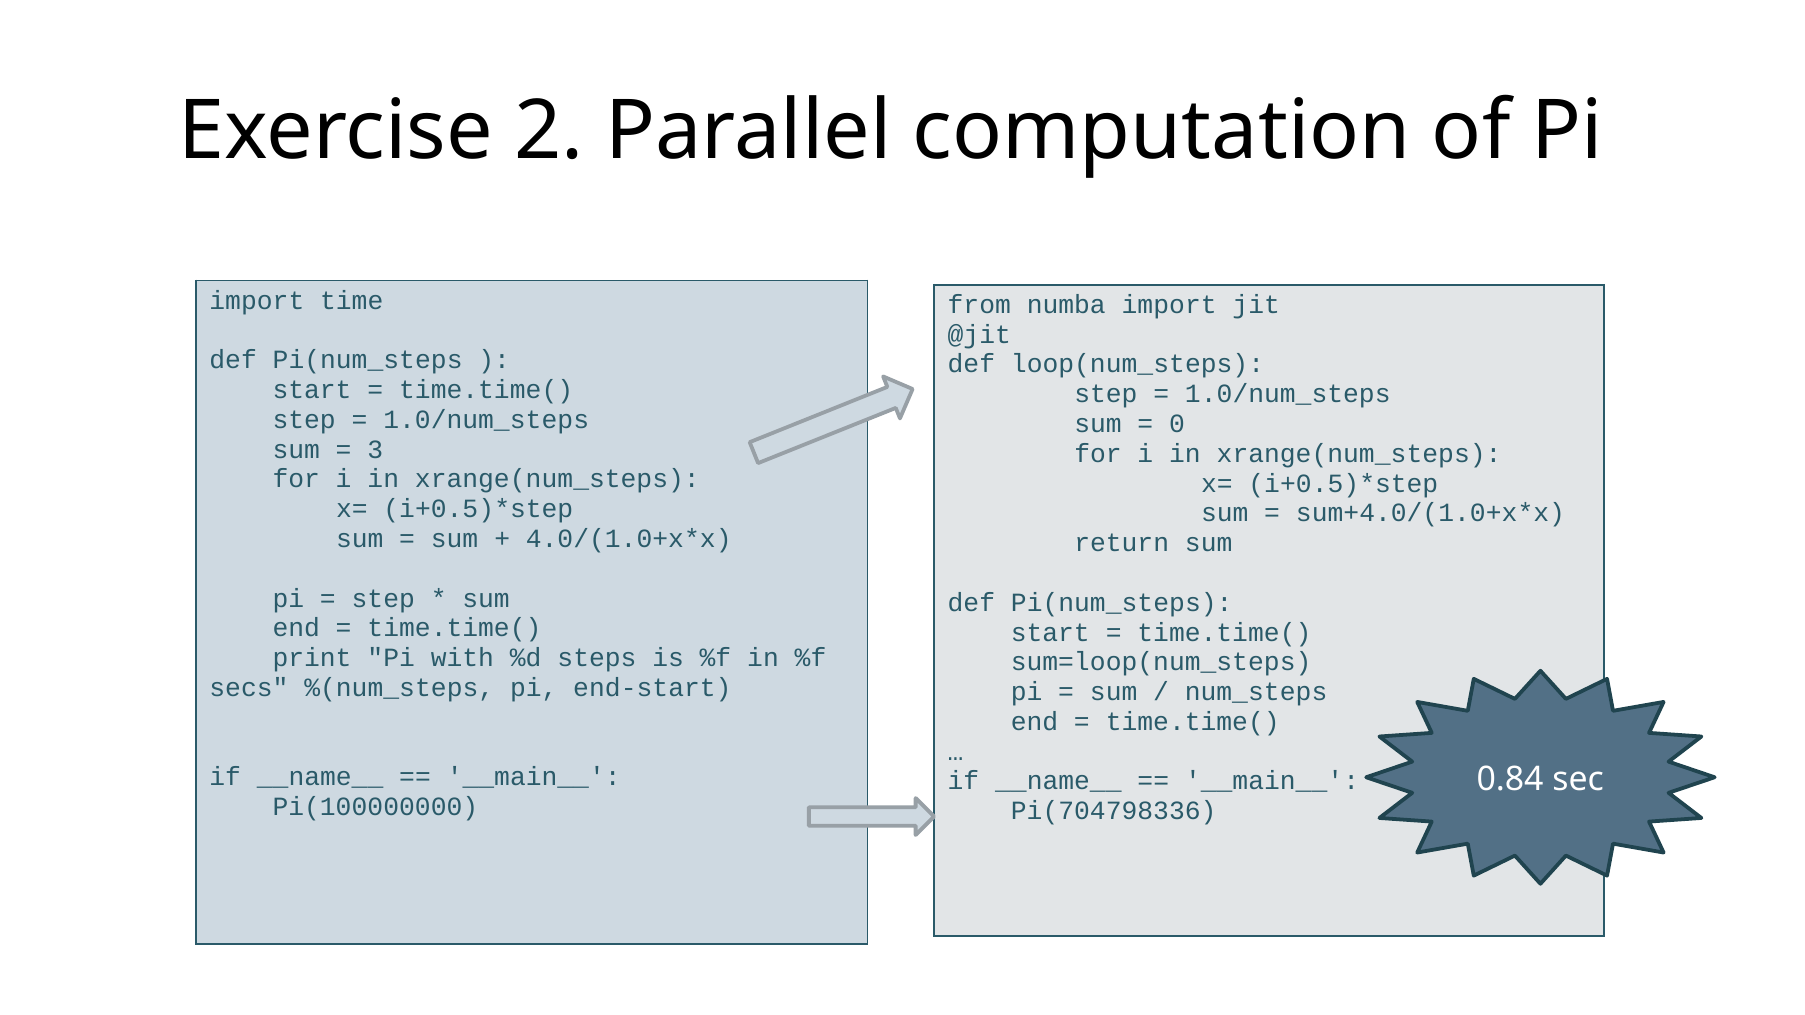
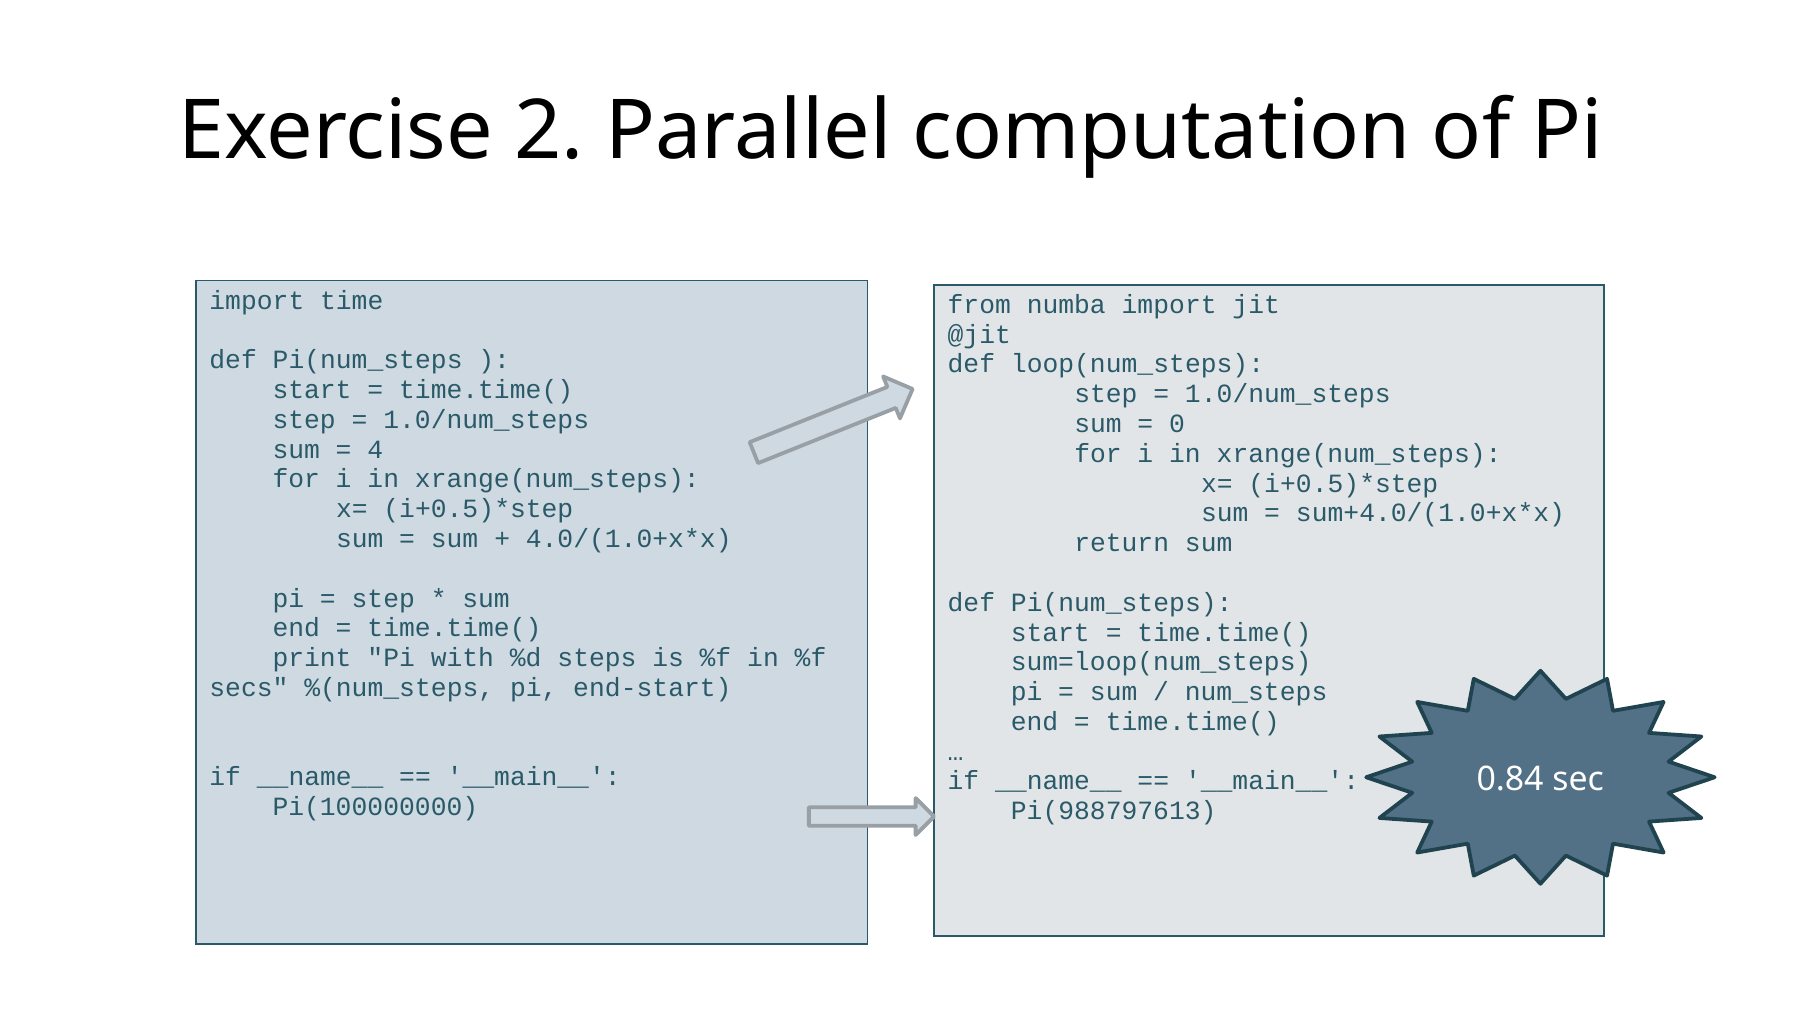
3: 3 -> 4
Pi(704798336: Pi(704798336 -> Pi(988797613
